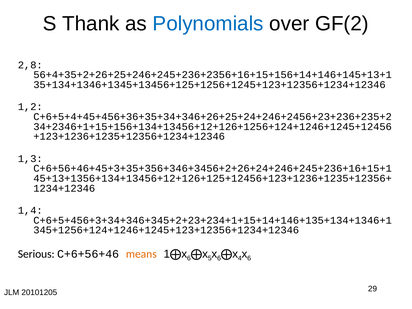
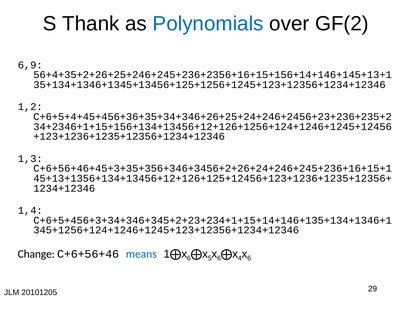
2,8: 2,8 -> 6,9
Serious: Serious -> Change
means colour: orange -> blue
